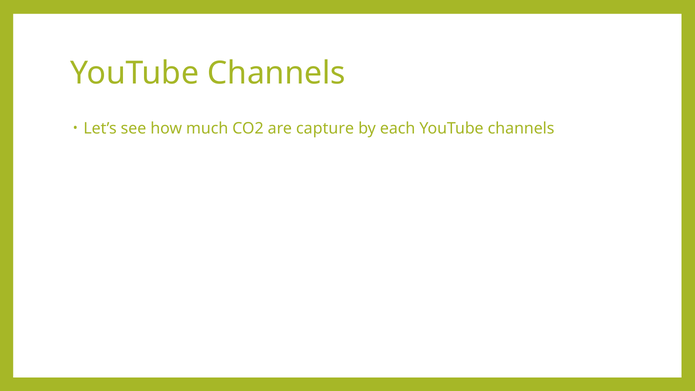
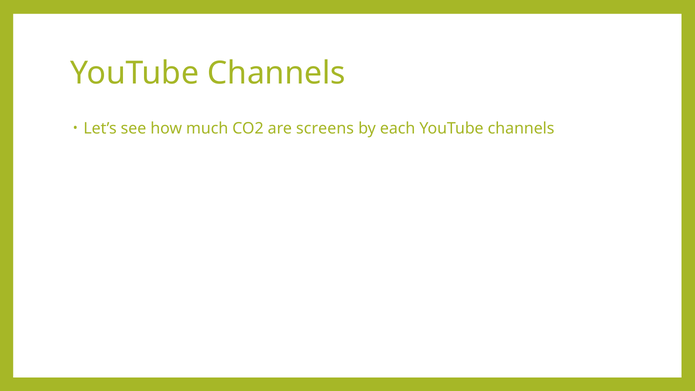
capture: capture -> screens
